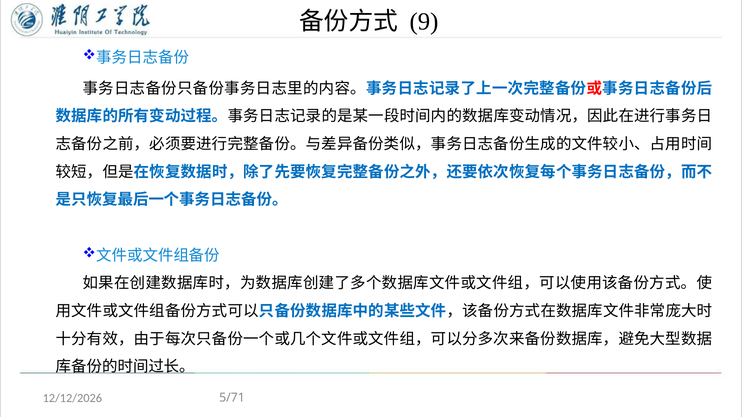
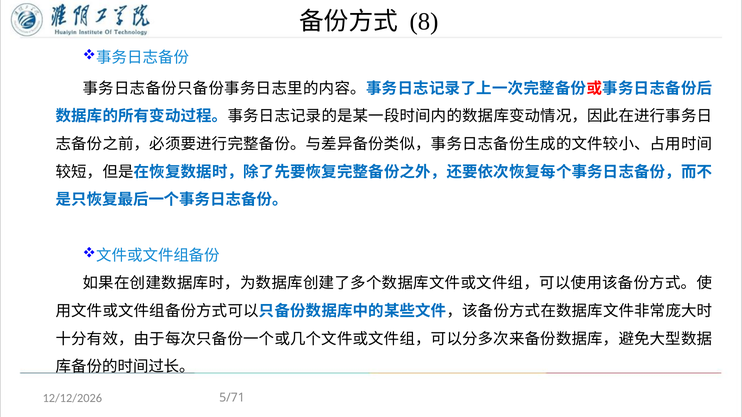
9: 9 -> 8
